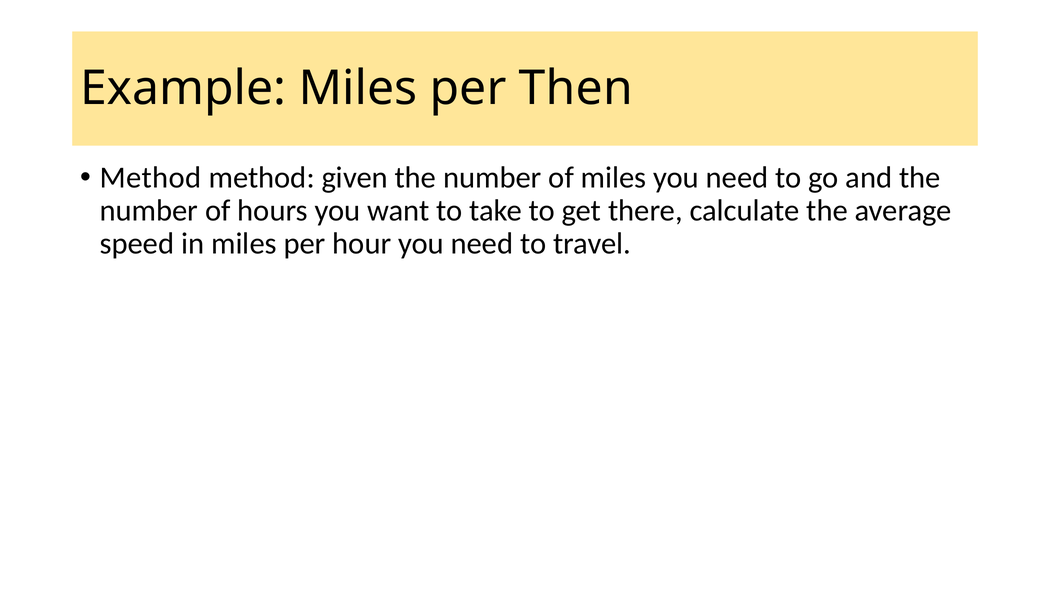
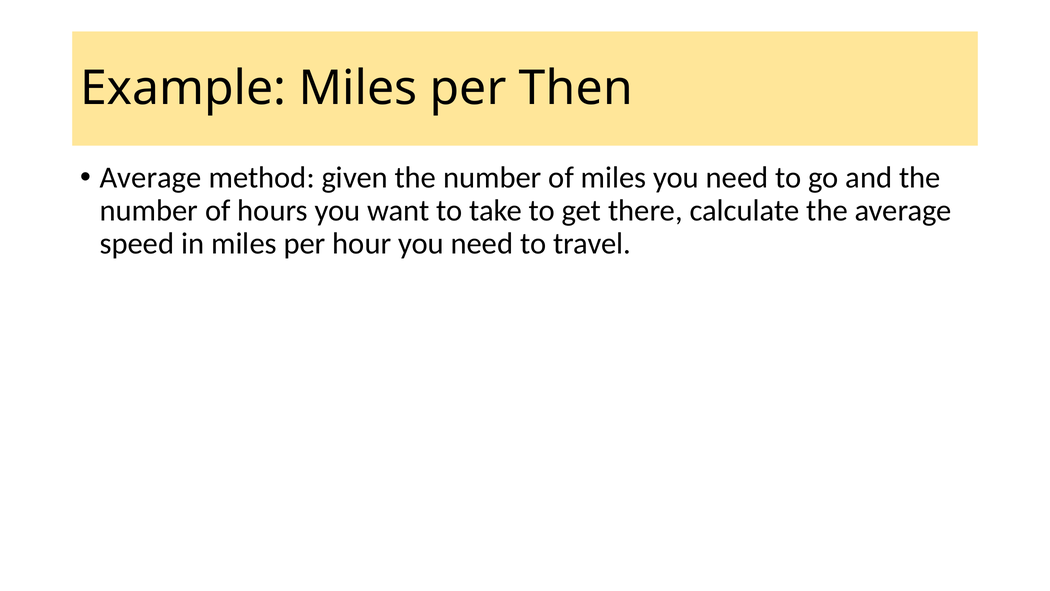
Method at (151, 178): Method -> Average
